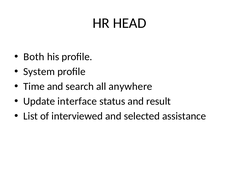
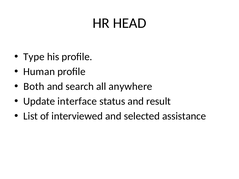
Both: Both -> Type
System: System -> Human
Time: Time -> Both
